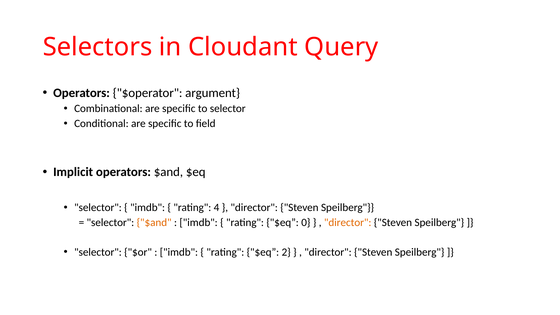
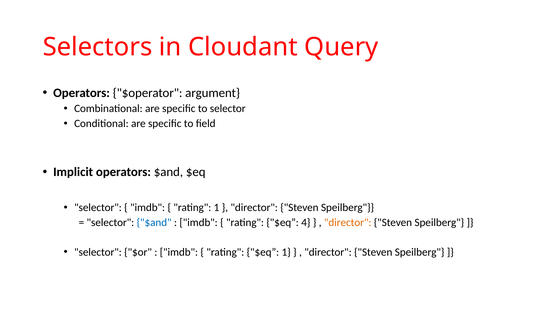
rating 4: 4 -> 1
$and at (154, 222) colour: orange -> blue
0: 0 -> 4
$eq 2: 2 -> 1
